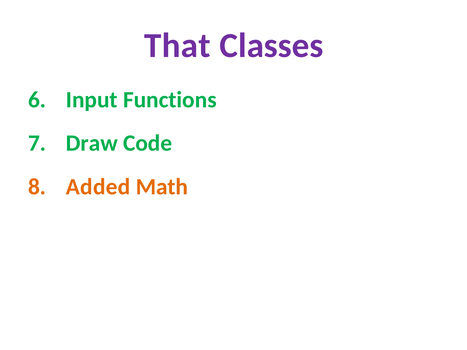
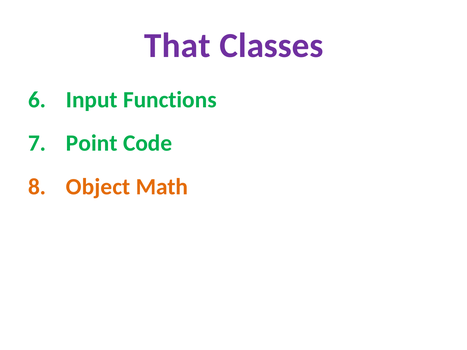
Draw: Draw -> Point
Added: Added -> Object
